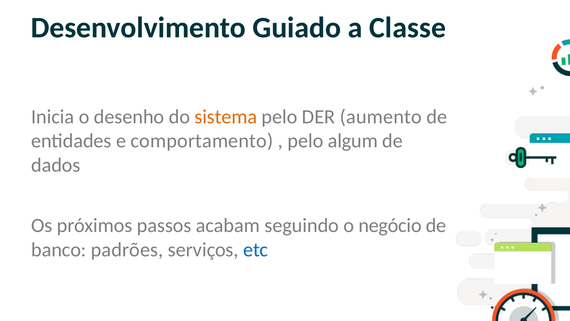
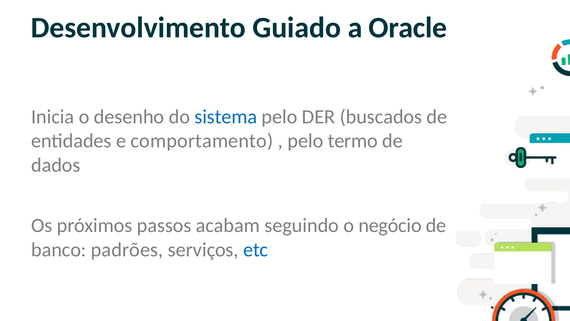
Classe: Classe -> Oracle
sistema colour: orange -> blue
aumento: aumento -> buscados
algum: algum -> termo
